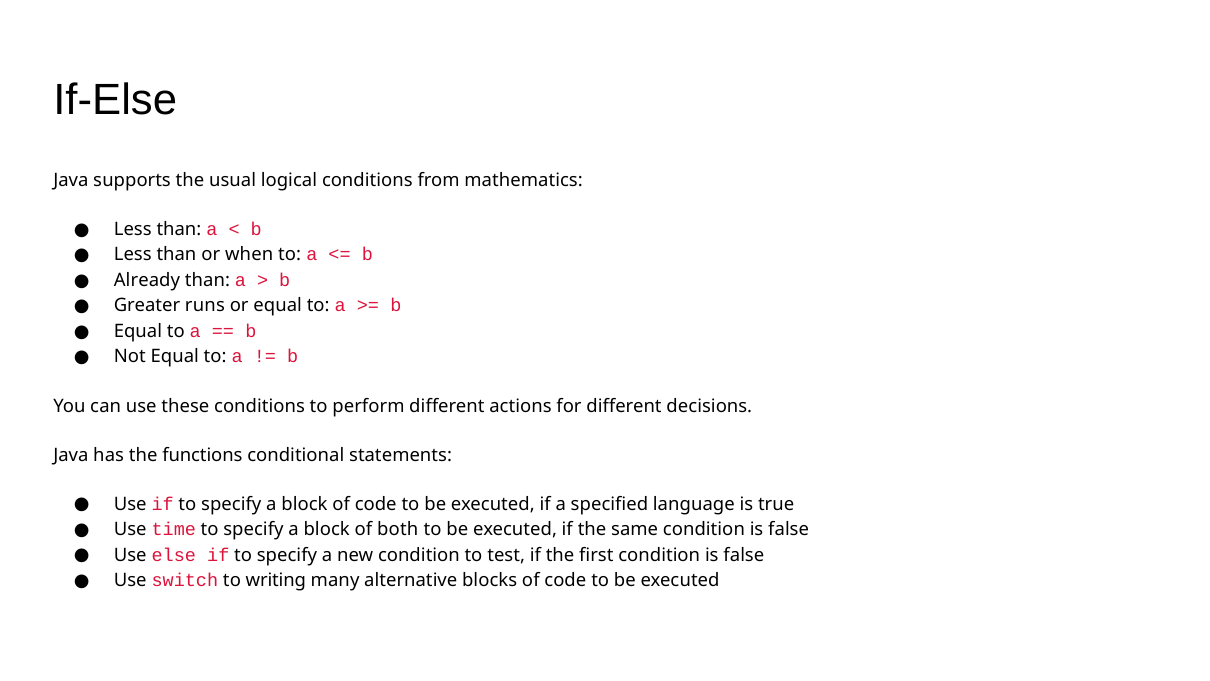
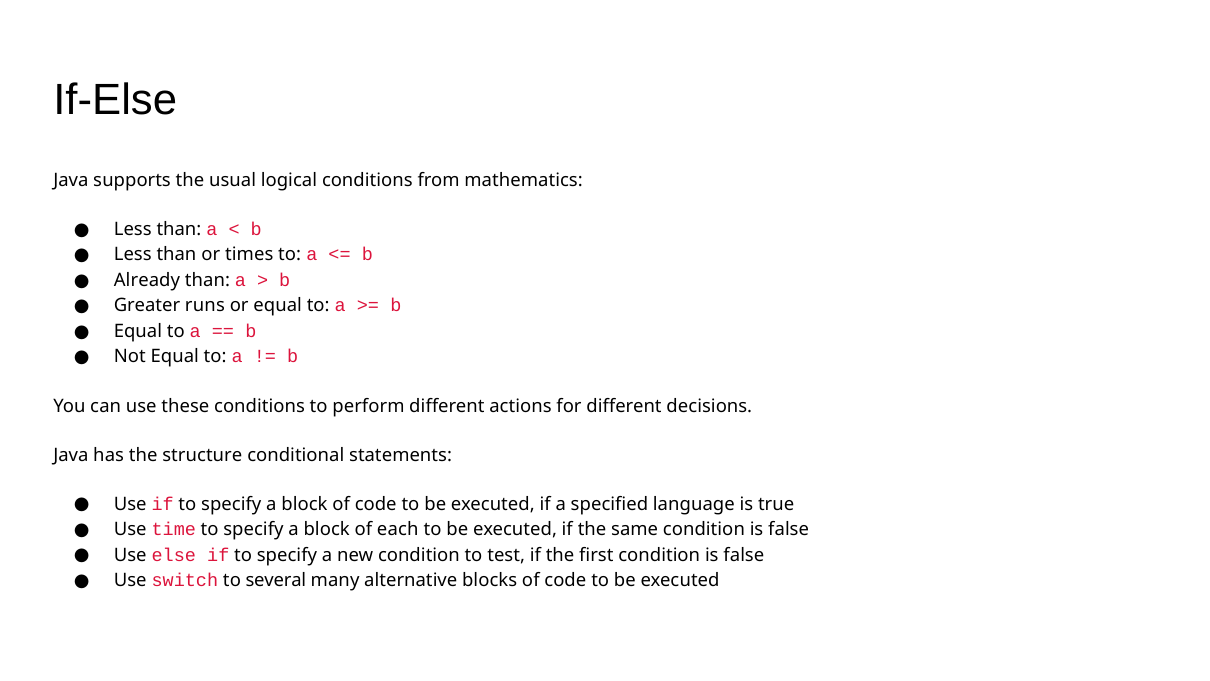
when: when -> times
functions: functions -> structure
both: both -> each
writing: writing -> several
